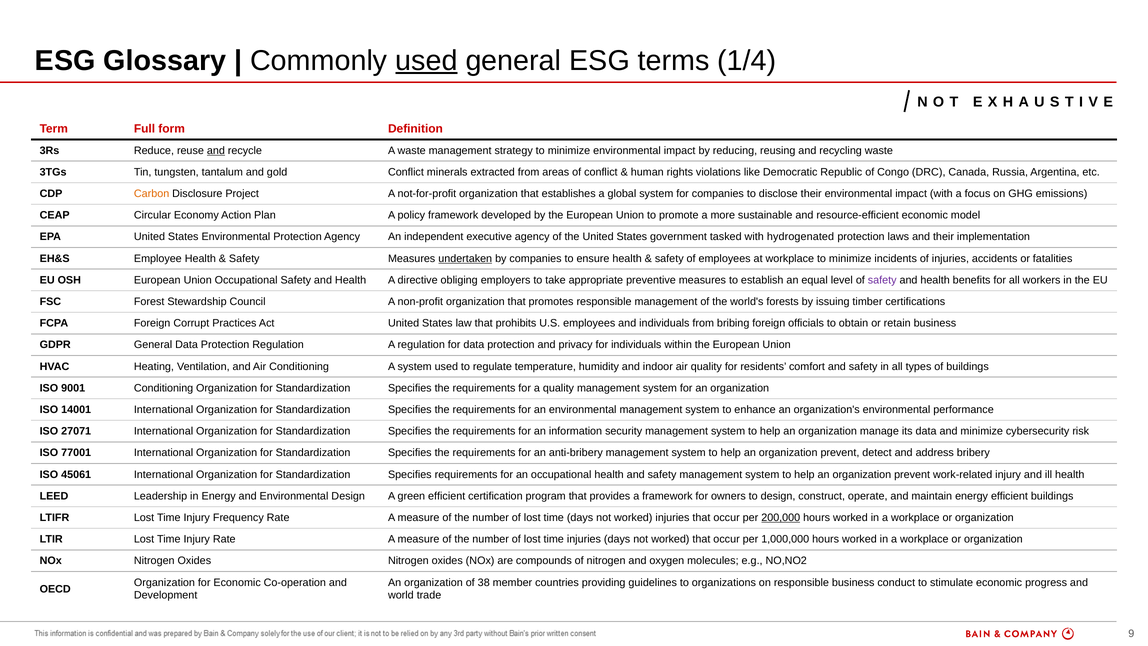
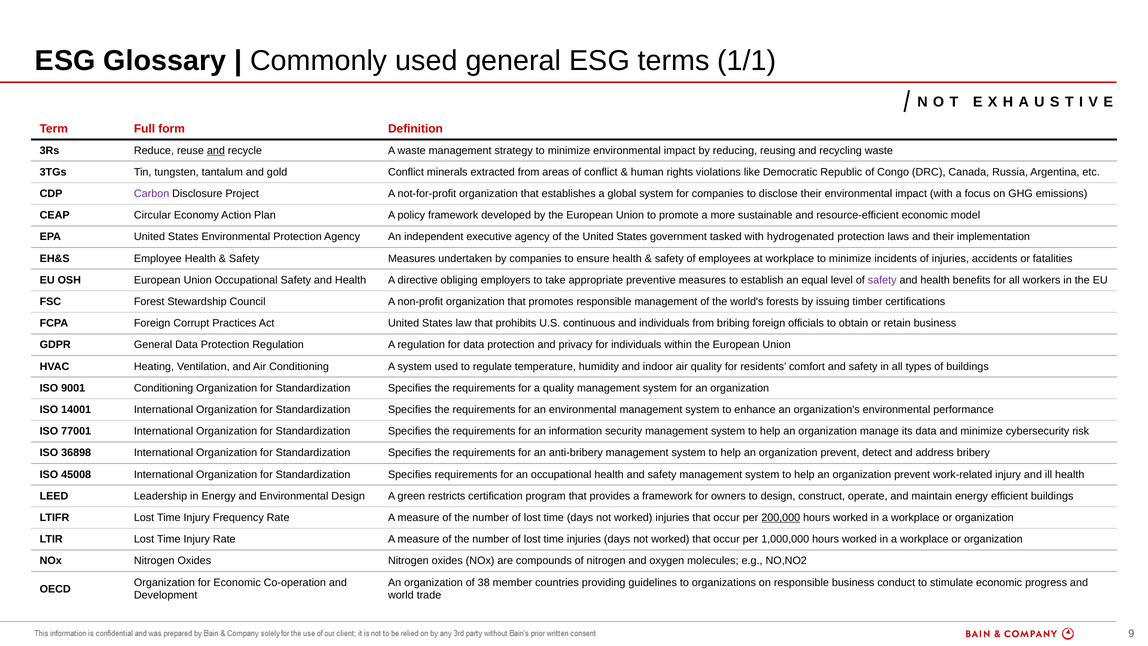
used at (426, 61) underline: present -> none
1/4: 1/4 -> 1/1
Carbon colour: orange -> purple
undertaken underline: present -> none
U.S employees: employees -> continuous
27071: 27071 -> 77001
77001: 77001 -> 36898
45061: 45061 -> 45008
green efficient: efficient -> restricts
